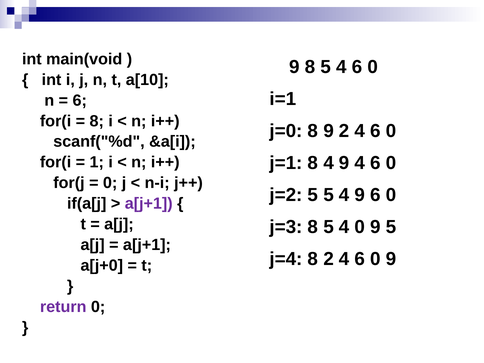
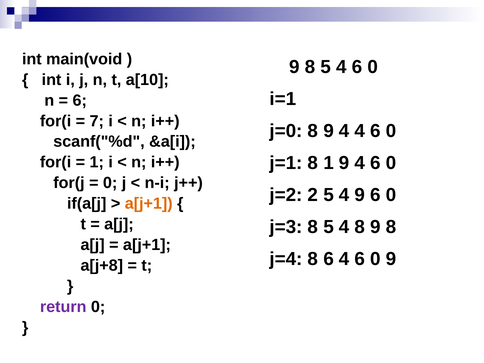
8 at (97, 121): 8 -> 7
8 9 2: 2 -> 4
8 4: 4 -> 1
j=2 5: 5 -> 2
a[j+1 at (149, 204) colour: purple -> orange
4 0: 0 -> 8
5 at (391, 227): 5 -> 8
8 2: 2 -> 6
a[j+0: a[j+0 -> a[j+8
